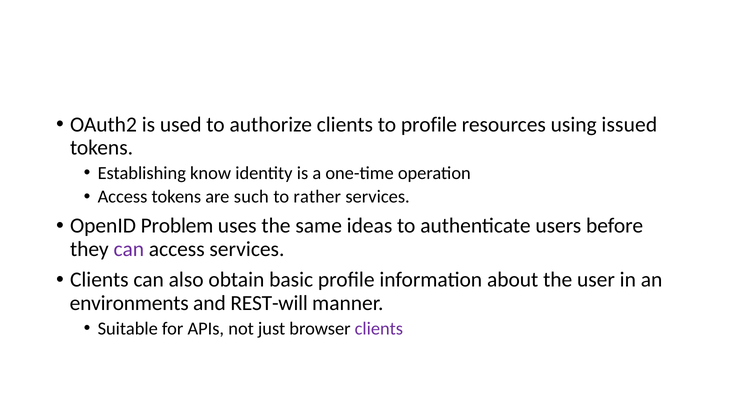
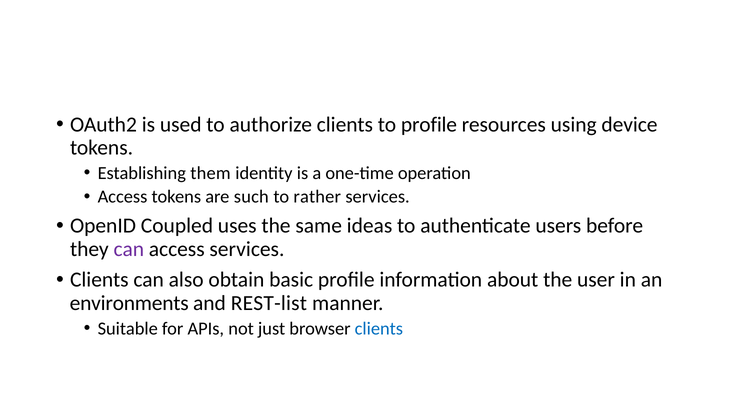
issued: issued -> device
know: know -> them
Problem: Problem -> Coupled
REST-will: REST-will -> REST-list
clients at (379, 329) colour: purple -> blue
